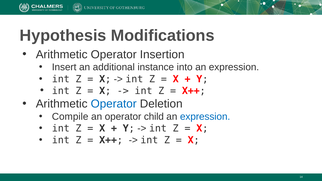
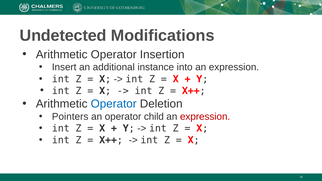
Hypothesis: Hypothesis -> Undetected
Compile: Compile -> Pointers
expression at (205, 117) colour: blue -> red
